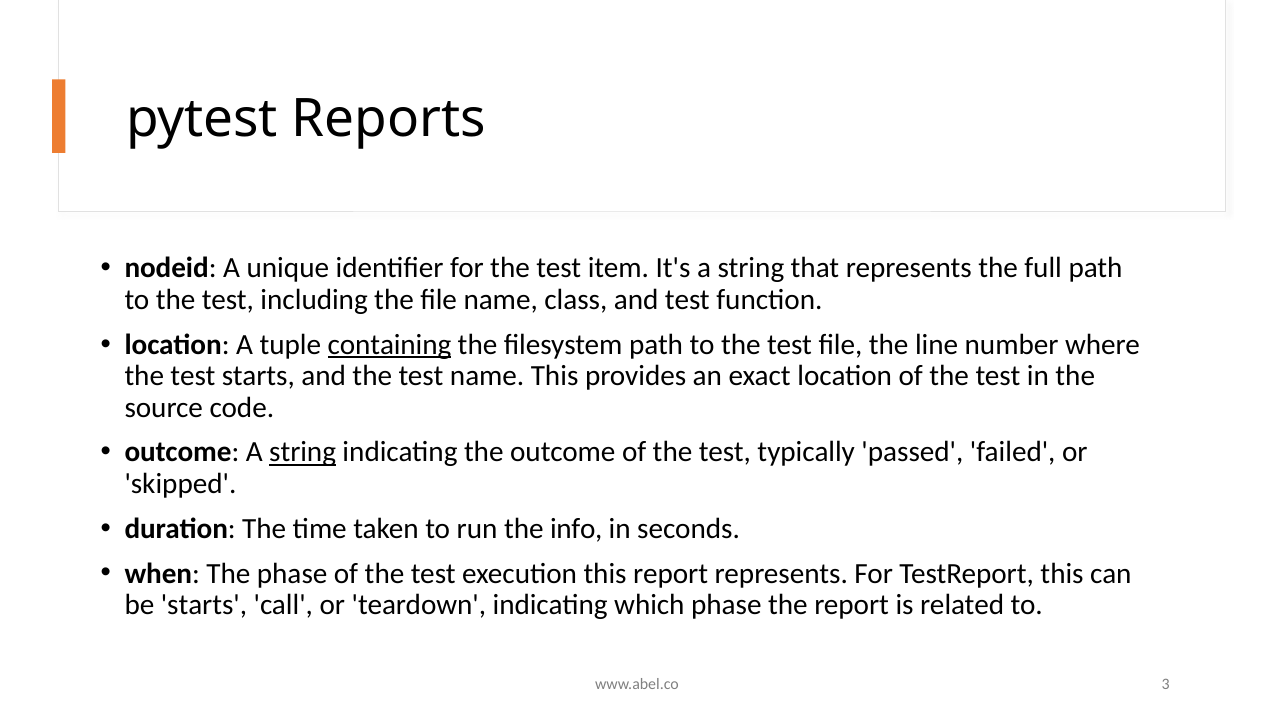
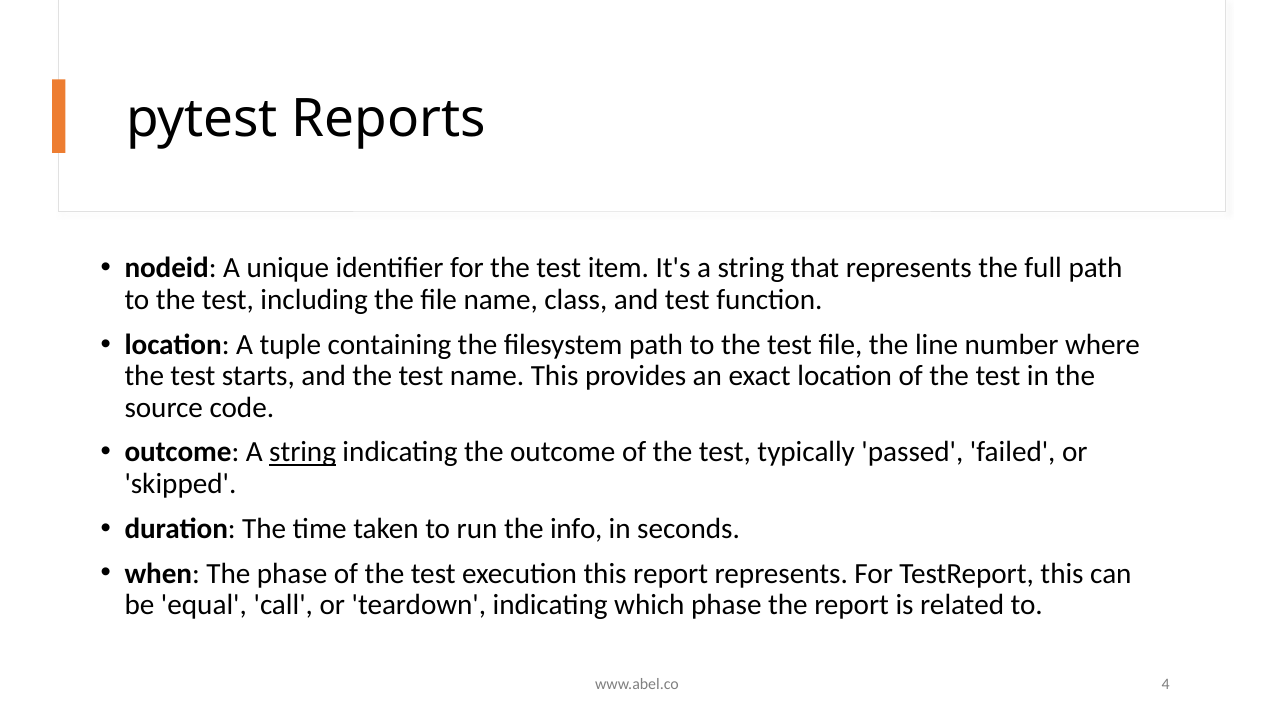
containing underline: present -> none
be starts: starts -> equal
3: 3 -> 4
